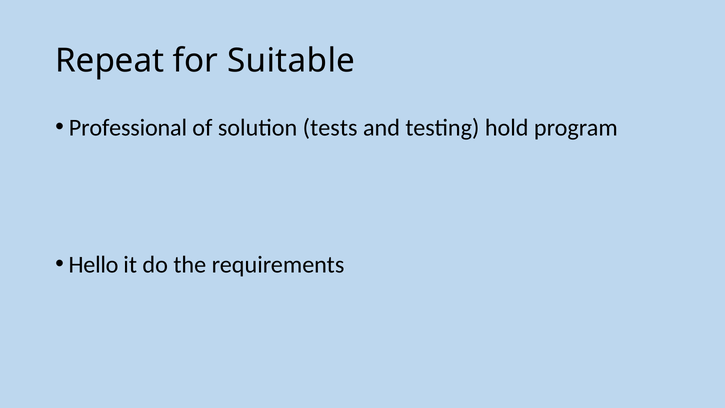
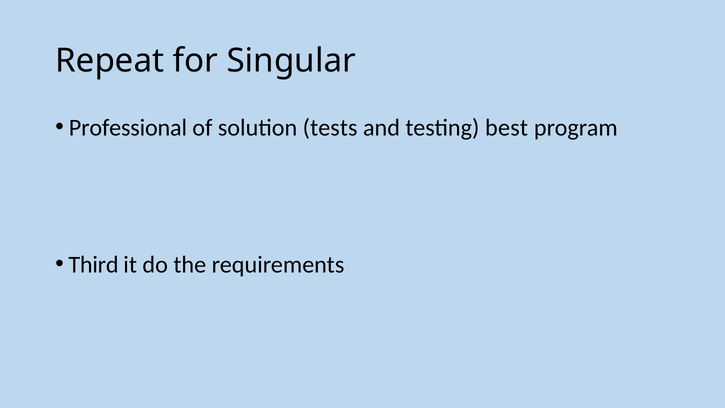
Suitable: Suitable -> Singular
hold: hold -> best
Hello: Hello -> Third
